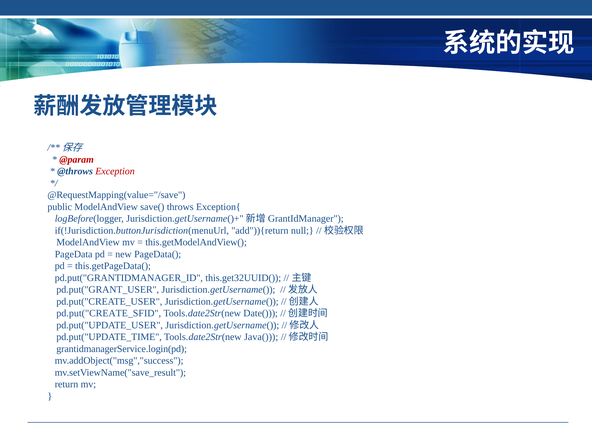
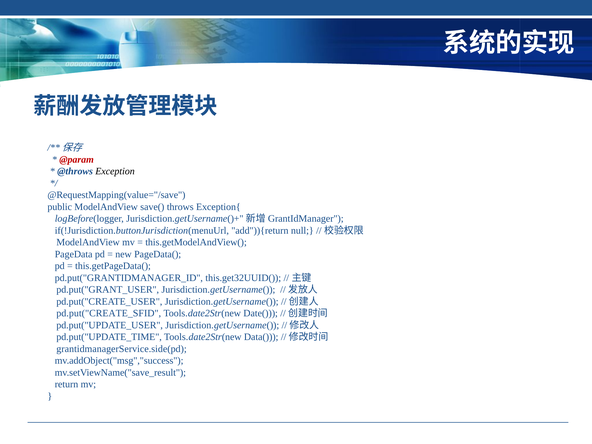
Exception colour: red -> black
Java(: Java( -> Data(
grantidmanagerService.login(pd: grantidmanagerService.login(pd -> grantidmanagerService.side(pd
